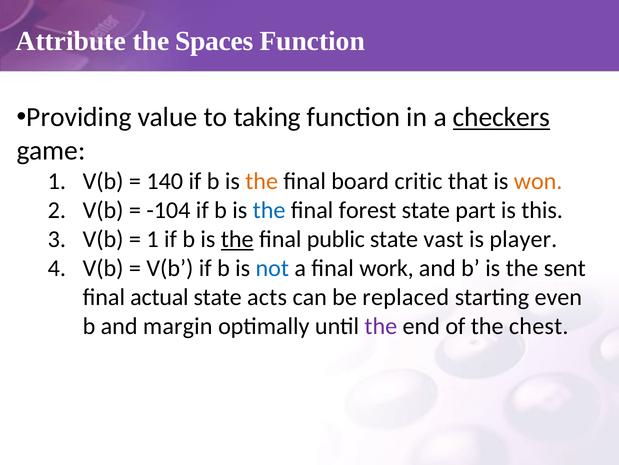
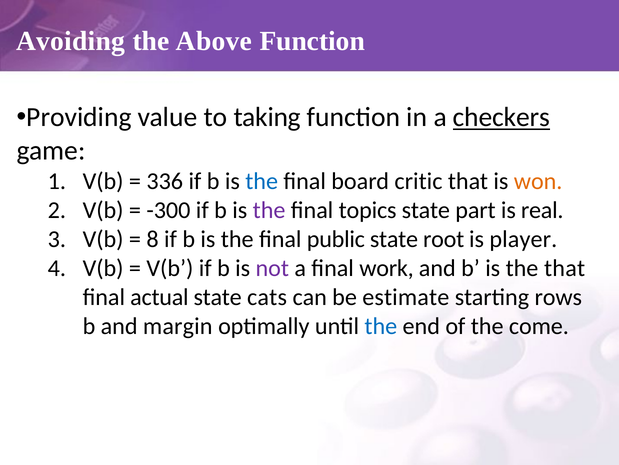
Attribute: Attribute -> Avoiding
Spaces: Spaces -> Above
140: 140 -> 336
the at (262, 181) colour: orange -> blue
-104: -104 -> -300
the at (269, 210) colour: blue -> purple
forest: forest -> topics
this: this -> real
1 at (153, 239): 1 -> 8
the at (237, 239) underline: present -> none
vast: vast -> root
not colour: blue -> purple
the sent: sent -> that
acts: acts -> cats
replaced: replaced -> estimate
even: even -> rows
the at (381, 326) colour: purple -> blue
chest: chest -> come
